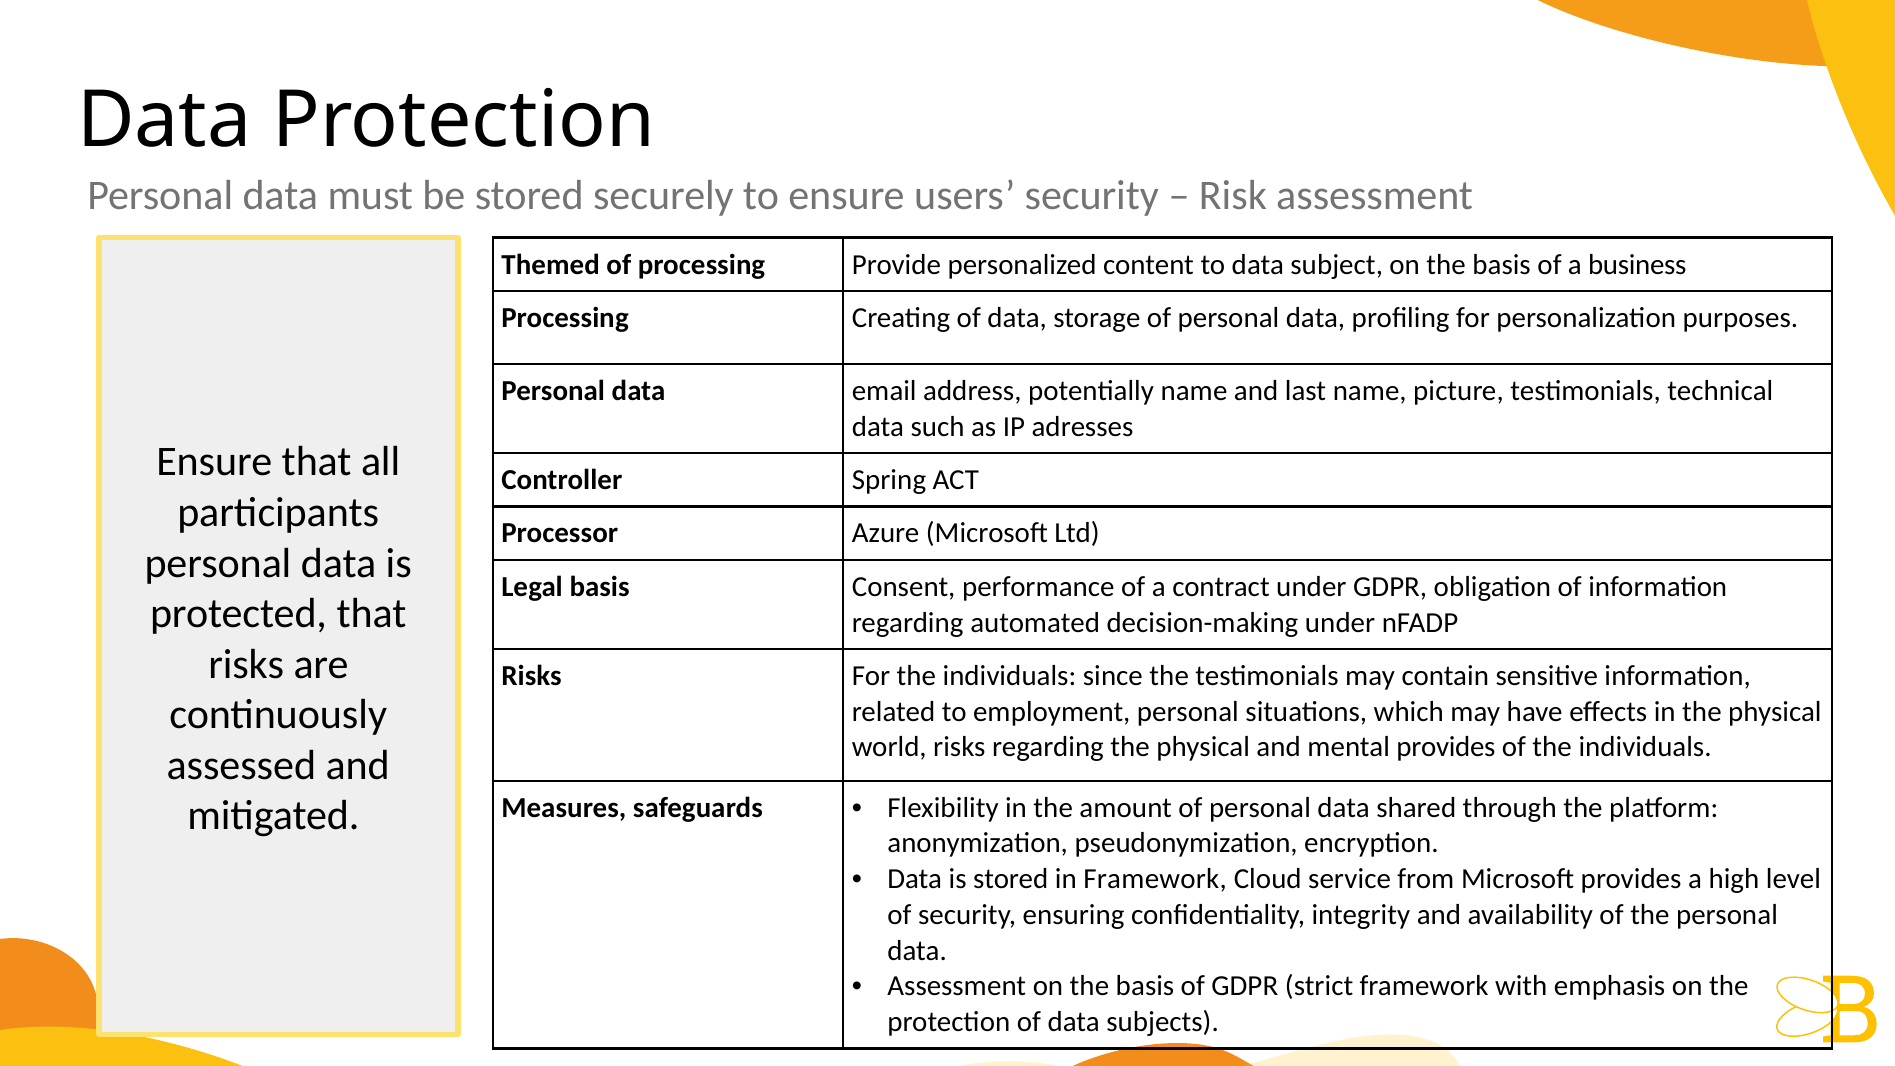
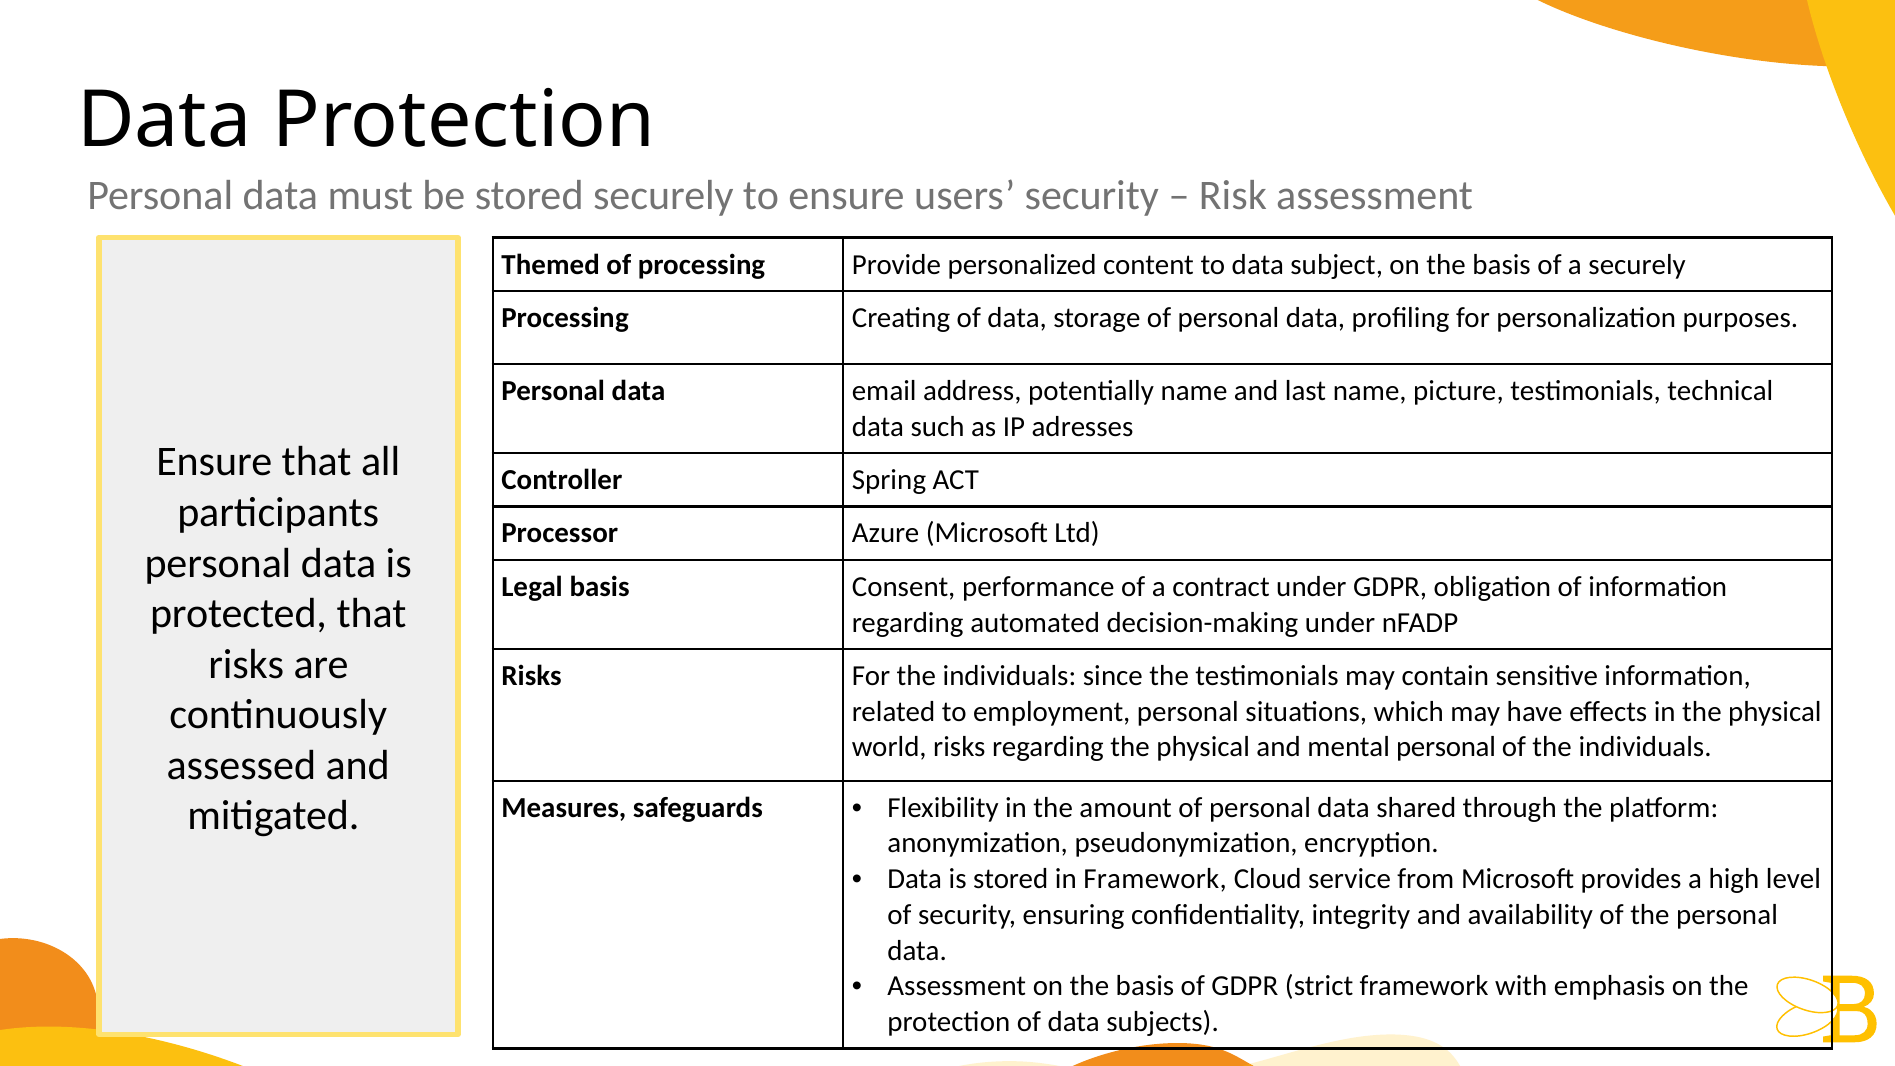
a business: business -> securely
mental provides: provides -> personal
